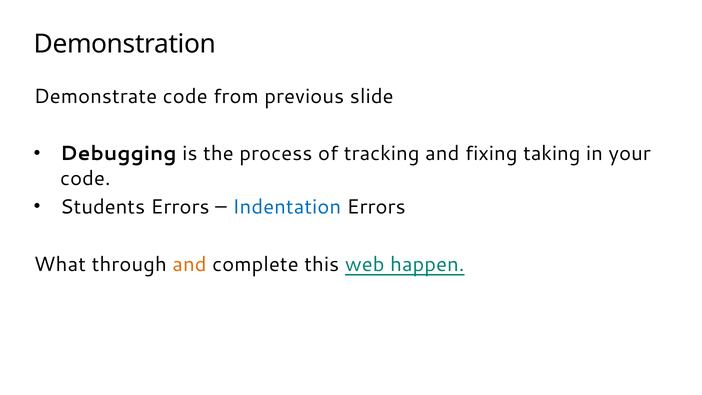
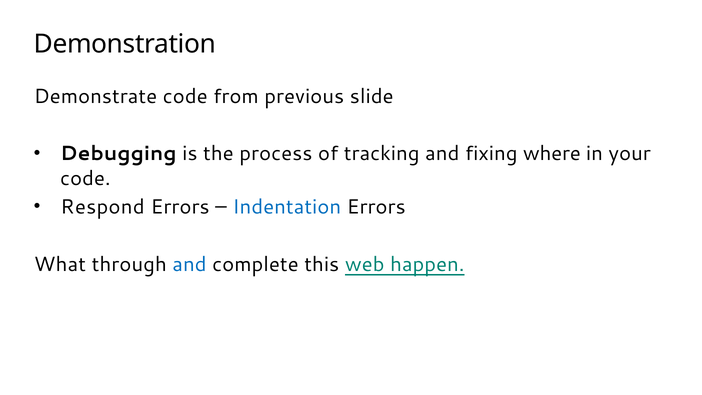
taking: taking -> where
Students: Students -> Respond
and at (189, 264) colour: orange -> blue
